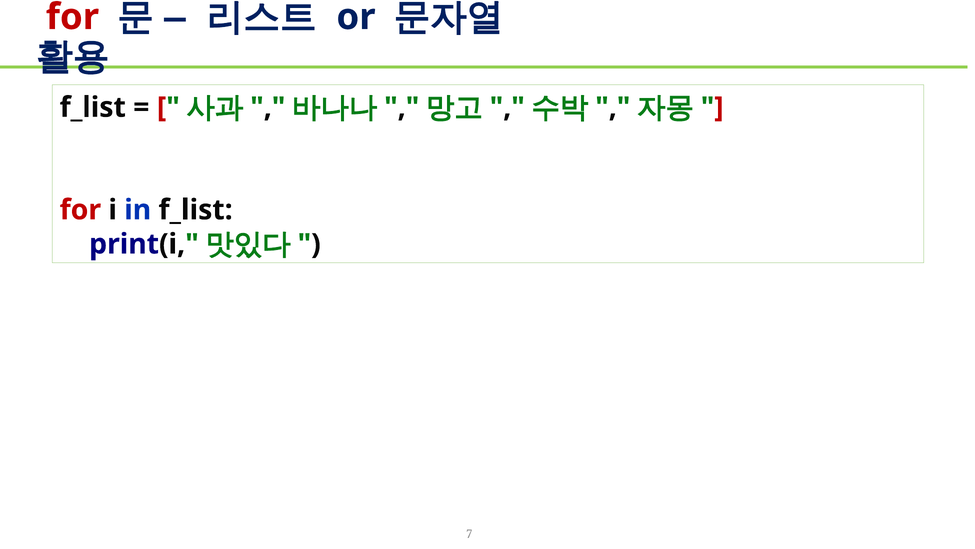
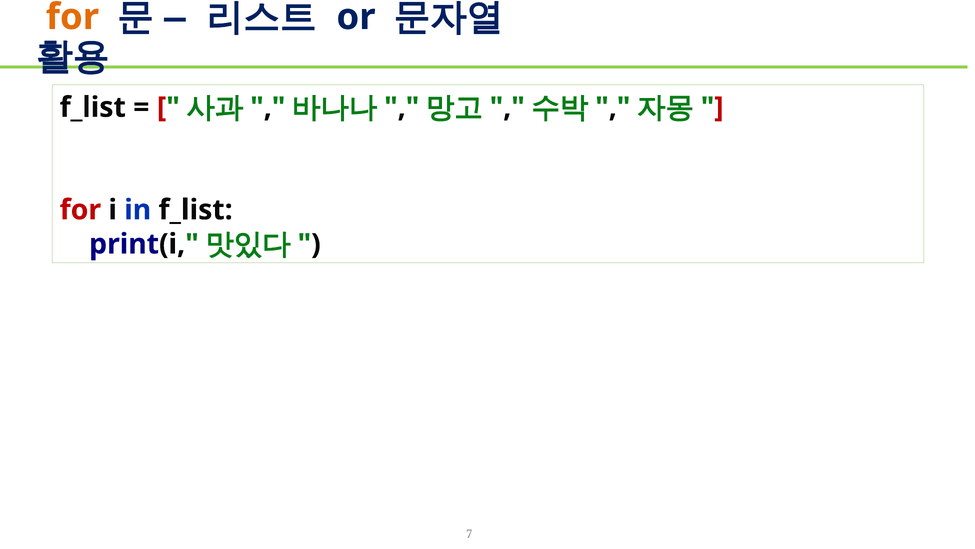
for at (72, 17) colour: red -> orange
